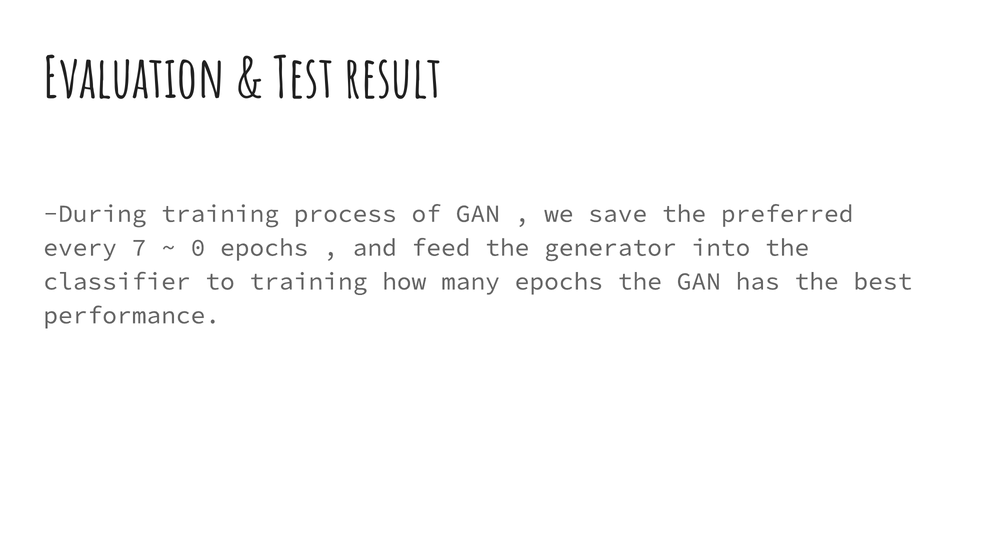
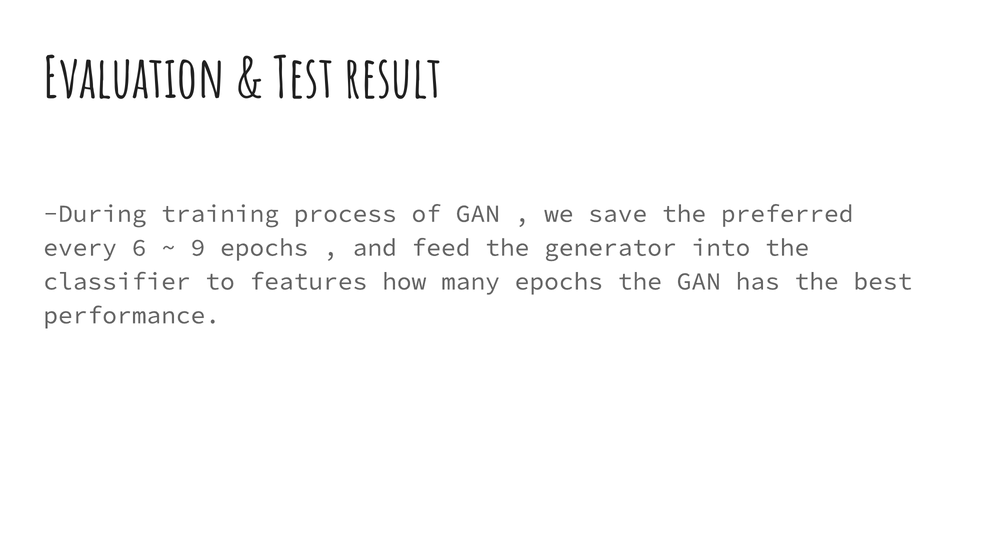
7: 7 -> 6
0: 0 -> 9
to training: training -> features
